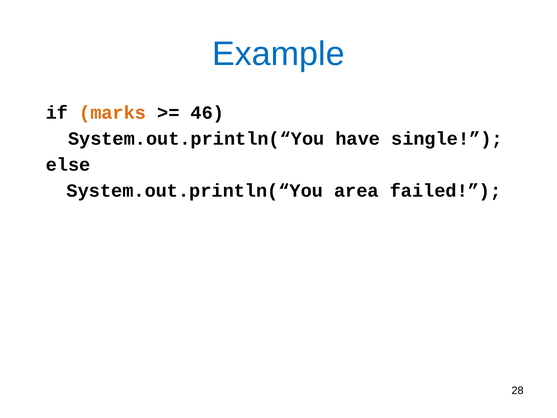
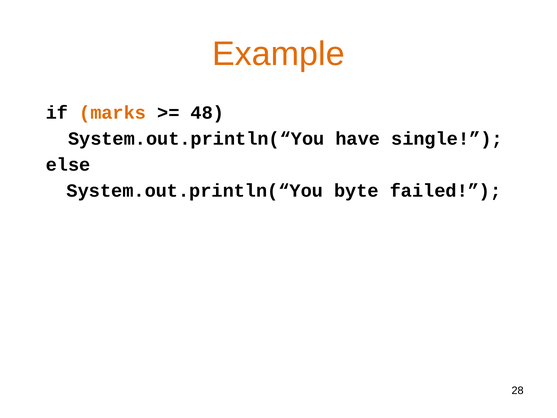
Example colour: blue -> orange
46: 46 -> 48
area: area -> byte
